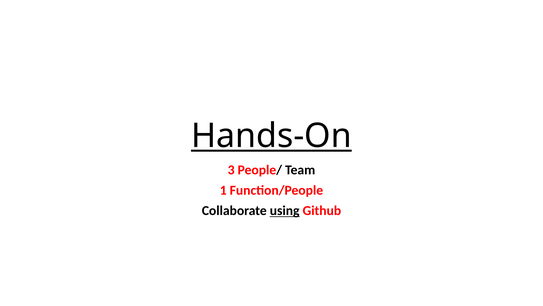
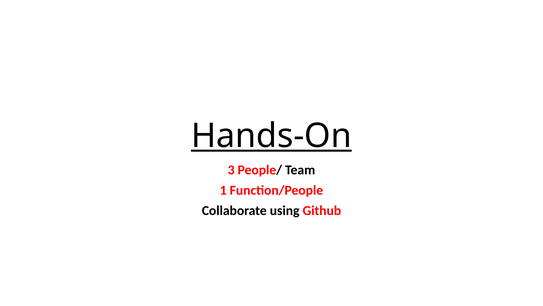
using underline: present -> none
